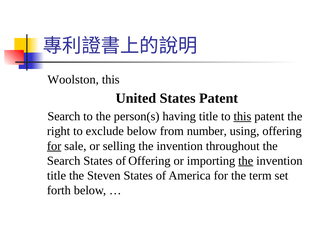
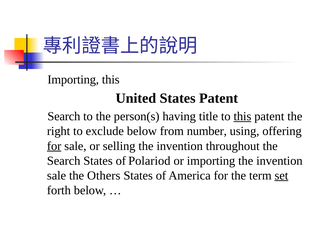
Woolston at (73, 80): Woolston -> Importing
of Offering: Offering -> Polariod
the at (246, 161) underline: present -> none
title at (57, 175): title -> sale
Steven: Steven -> Others
set underline: none -> present
